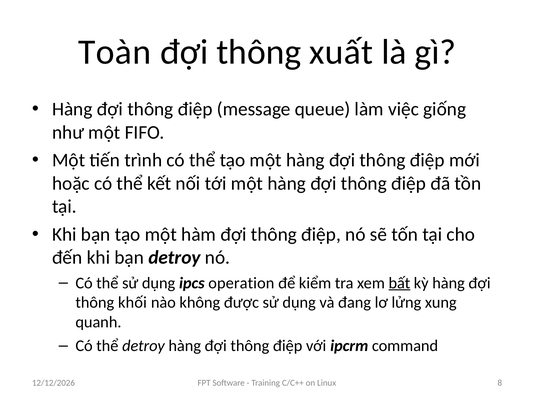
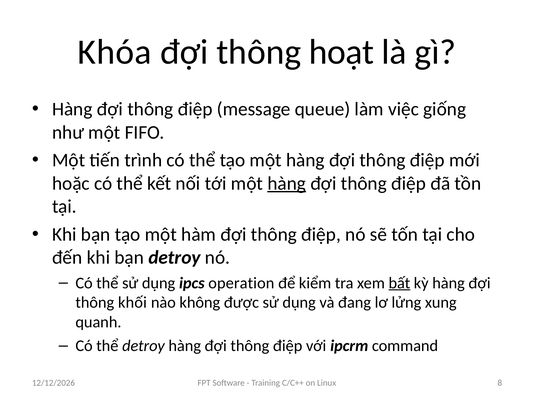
Toàn: Toàn -> Khóa
xuất: xuất -> hoạt
hàng at (287, 183) underline: none -> present
